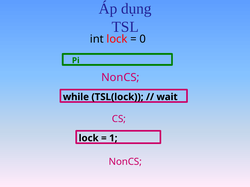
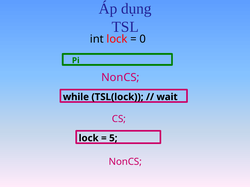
1: 1 -> 5
